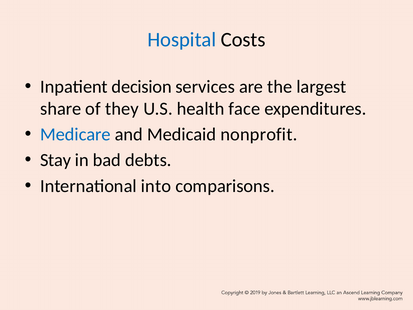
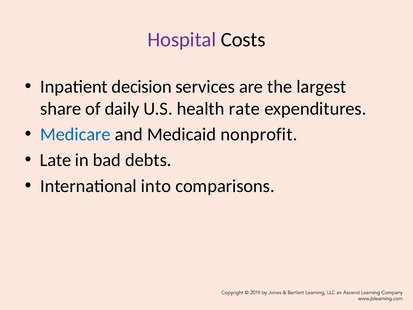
Hospital colour: blue -> purple
they: they -> daily
face: face -> rate
Stay: Stay -> Late
